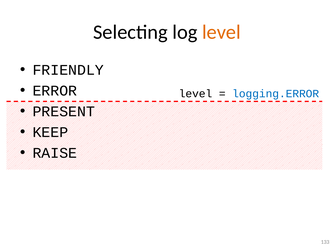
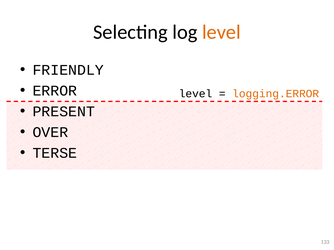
logging.ERROR colour: blue -> orange
KEEP: KEEP -> OVER
RAISE: RAISE -> TERSE
